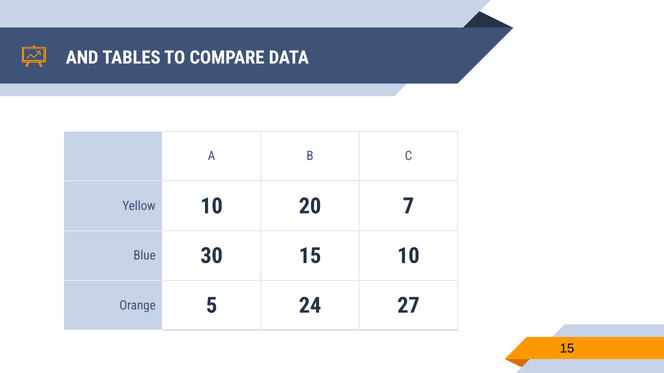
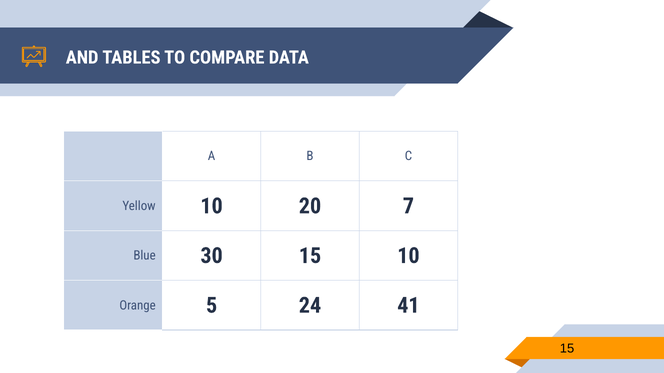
27: 27 -> 41
